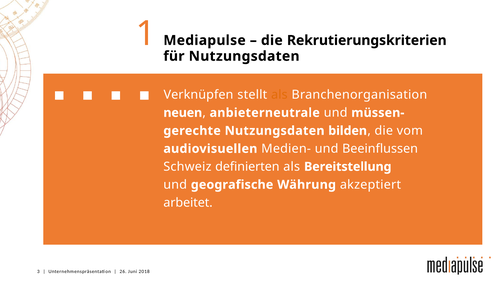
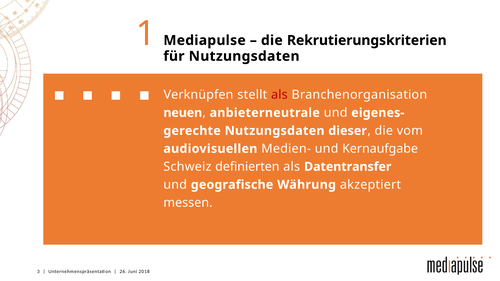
als at (279, 95) colour: orange -> red
müssen-: müssen- -> eigenes-
bilden: bilden -> dieser
Beeinflussen: Beeinflussen -> Kernaufgabe
Bereitstellung: Bereitstellung -> Datentransfer
arbeitet: arbeitet -> messen
